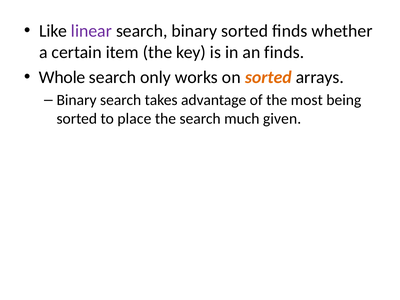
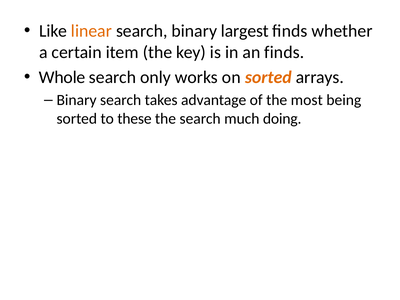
linear colour: purple -> orange
binary sorted: sorted -> largest
place: place -> these
given: given -> doing
